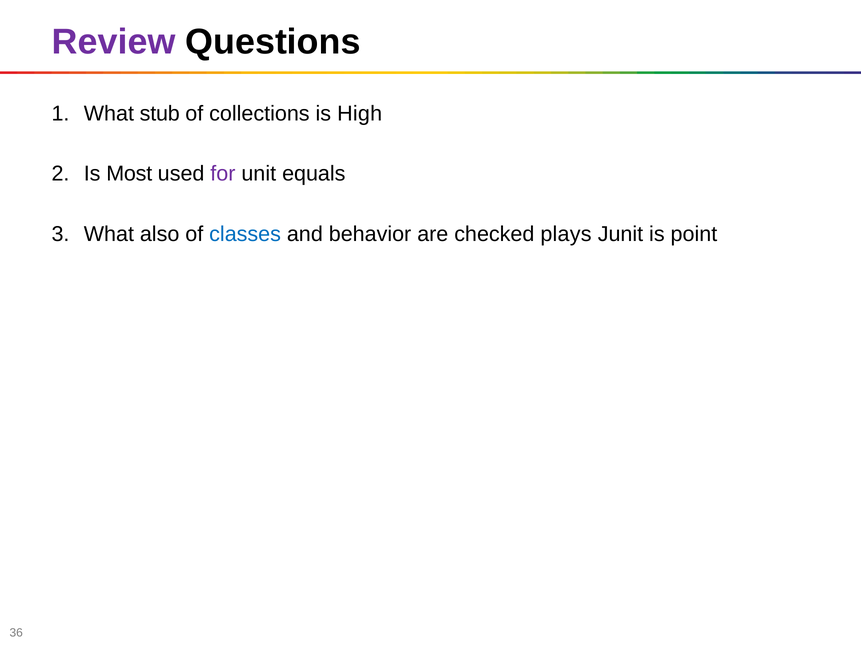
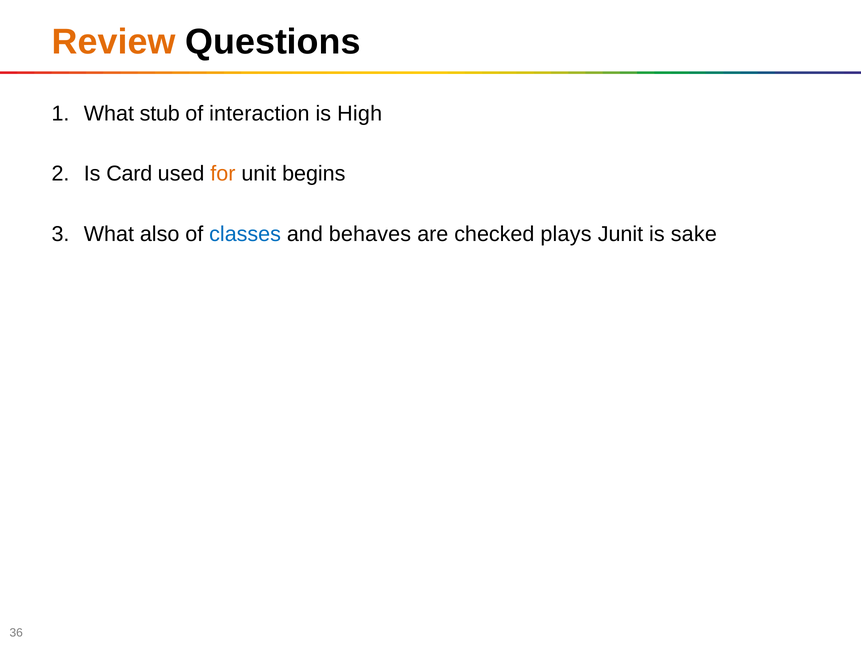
Review colour: purple -> orange
collections: collections -> interaction
Most: Most -> Card
for colour: purple -> orange
equals: equals -> begins
behavior: behavior -> behaves
point: point -> sake
